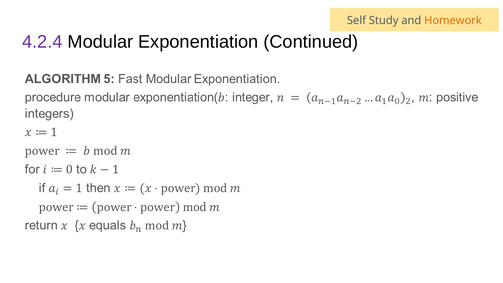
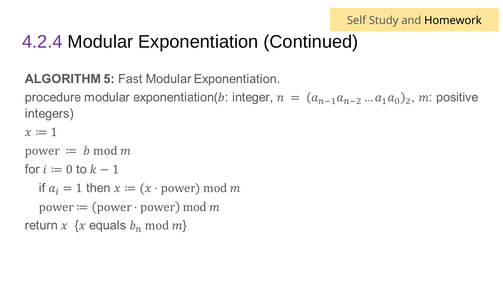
Homework colour: orange -> black
